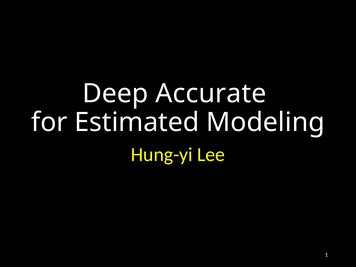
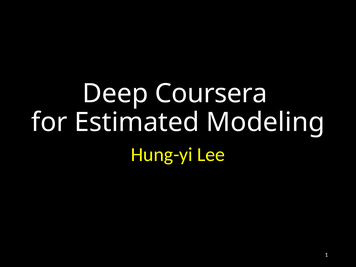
Accurate: Accurate -> Coursera
